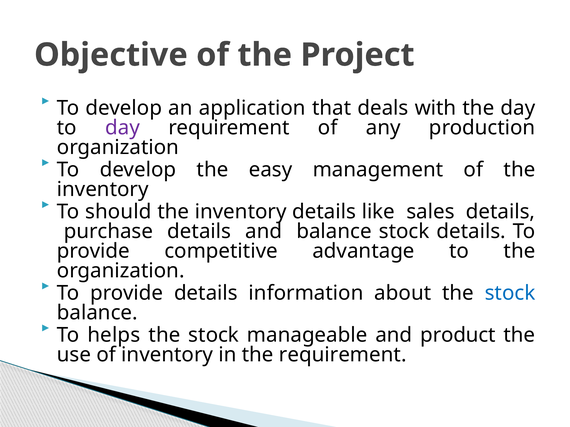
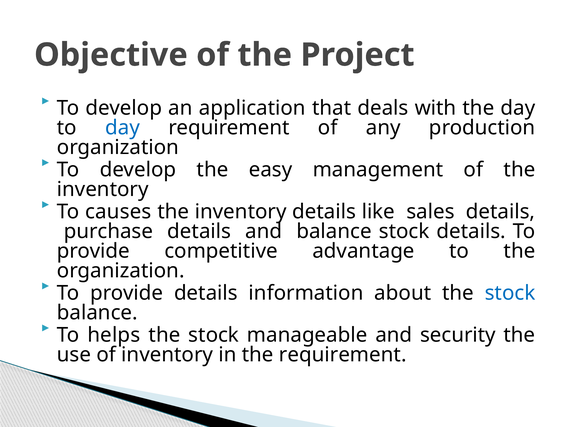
day at (123, 128) colour: purple -> blue
should: should -> causes
product: product -> security
